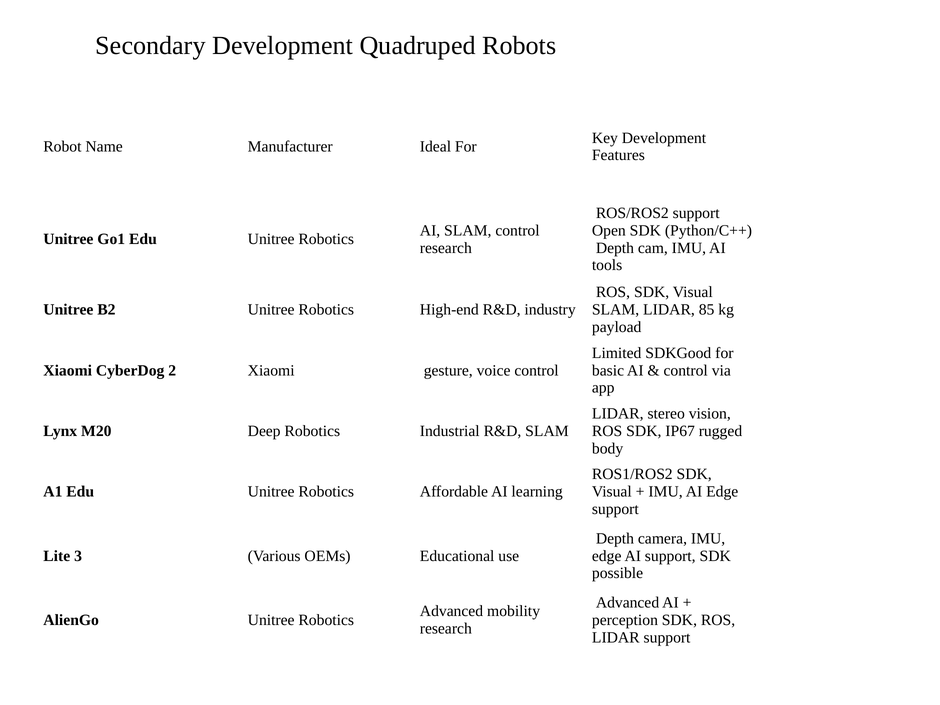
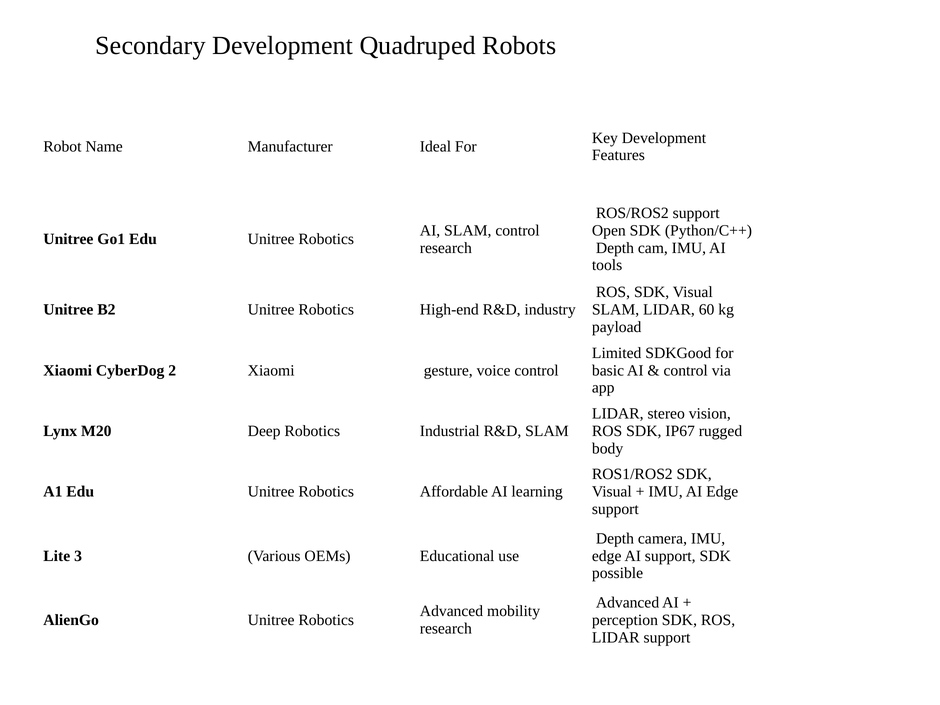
85: 85 -> 60
